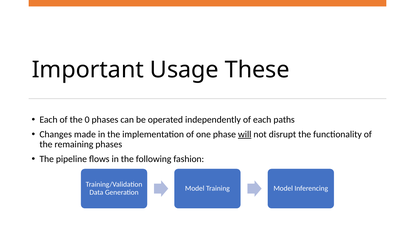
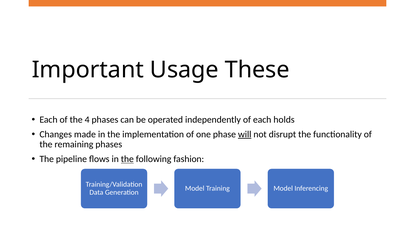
0: 0 -> 4
paths: paths -> holds
the at (127, 159) underline: none -> present
